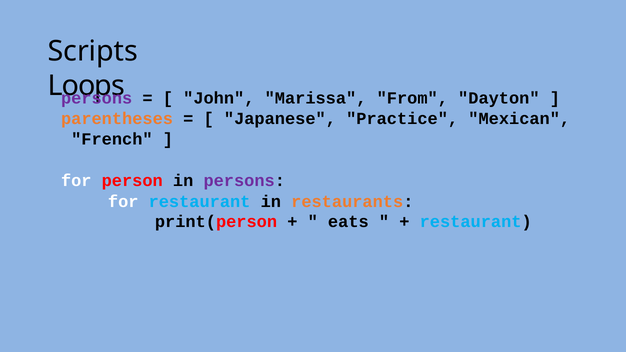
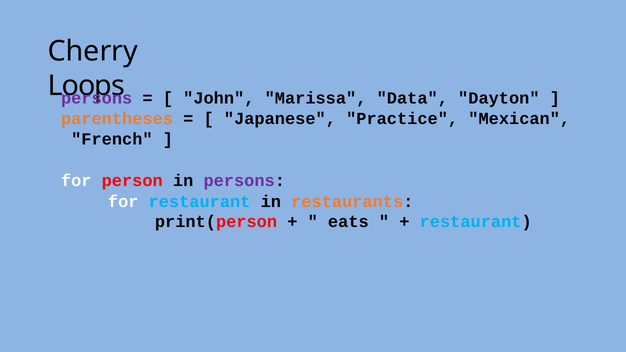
Scripts: Scripts -> Cherry
From: From -> Data
